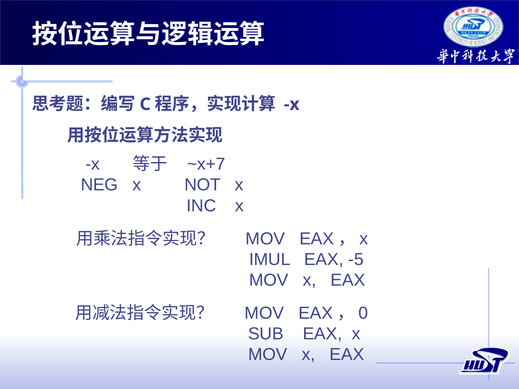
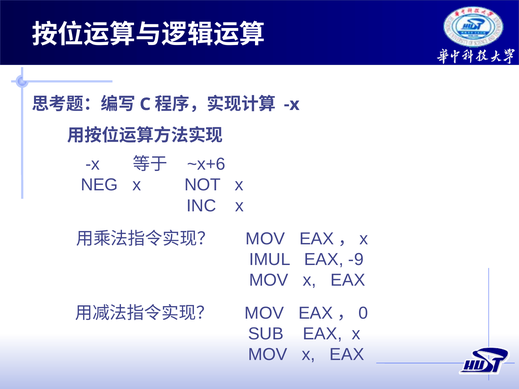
~x+7: ~x+7 -> ~x+6
-5: -5 -> -9
